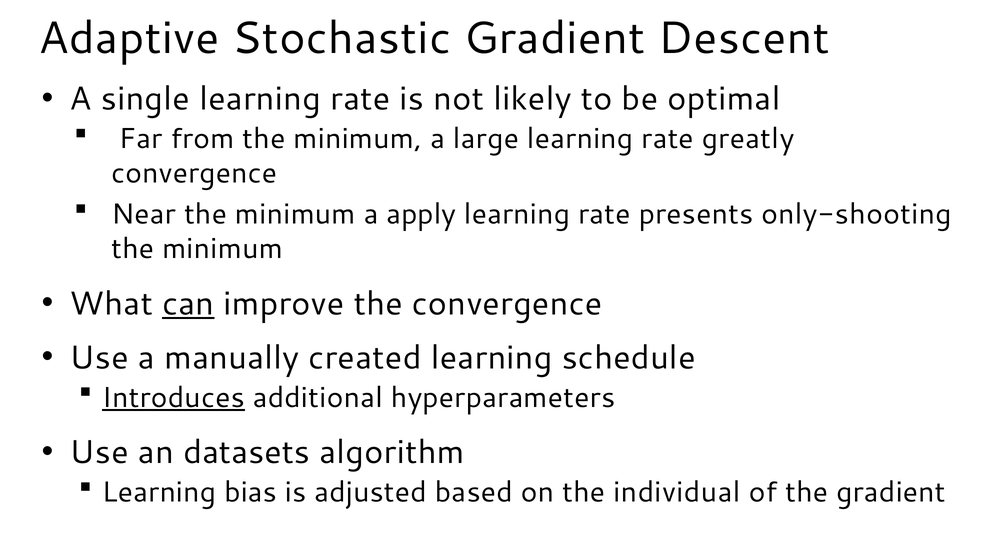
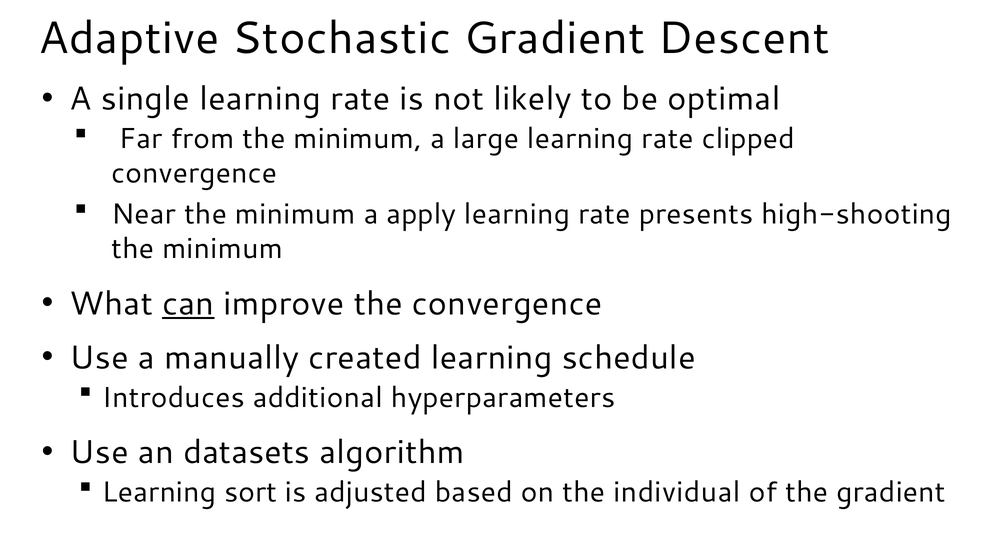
greatly: greatly -> clipped
only-shooting: only-shooting -> high-shooting
Introduces underline: present -> none
bias: bias -> sort
